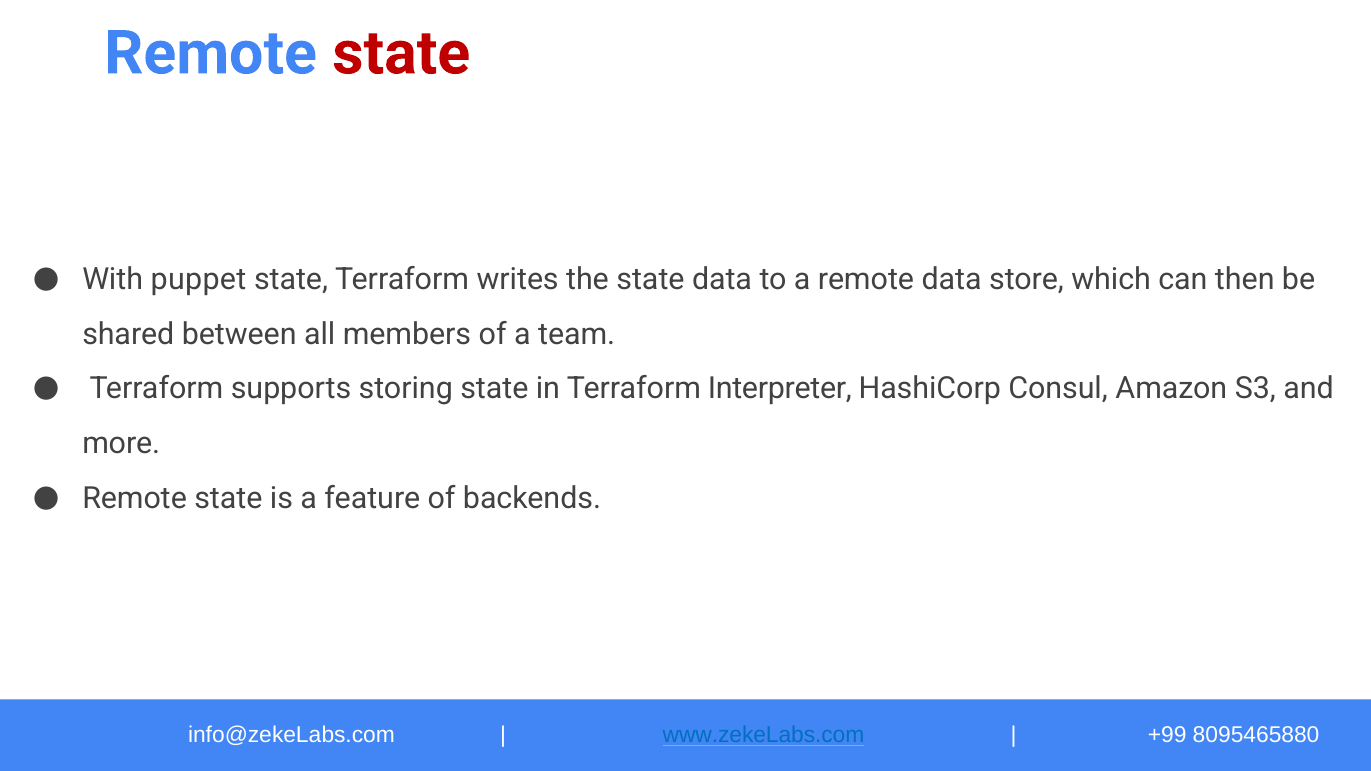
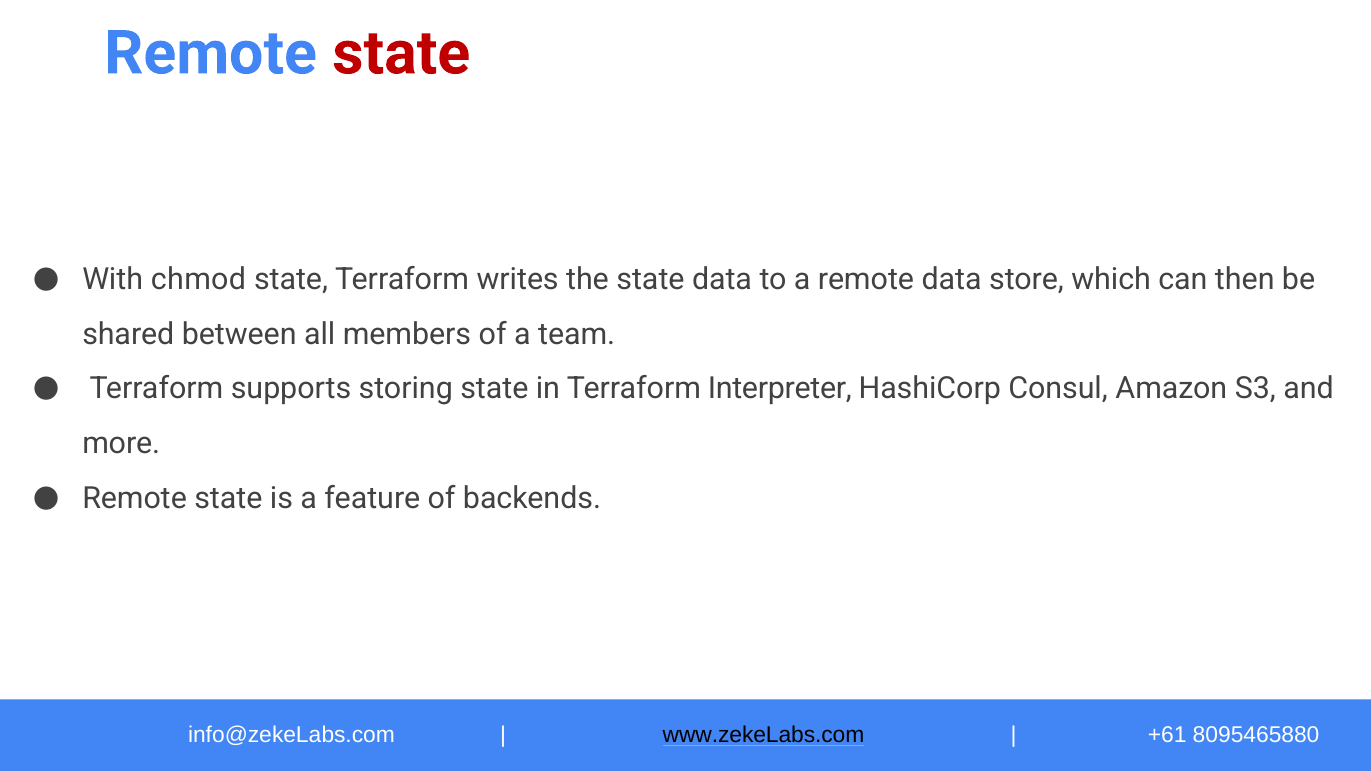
puppet: puppet -> chmod
www.zekeLabs.com colour: blue -> black
+99: +99 -> +61
